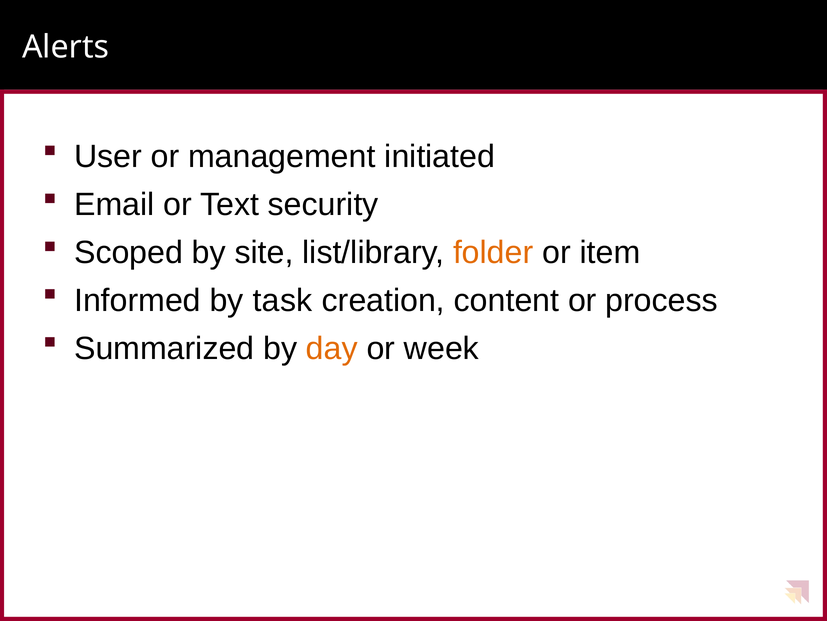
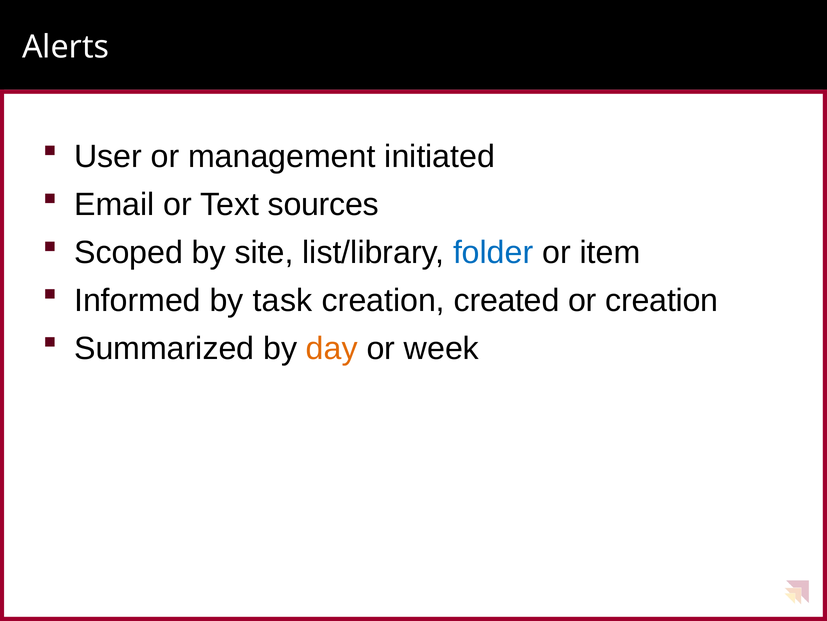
security: security -> sources
folder colour: orange -> blue
content: content -> created
or process: process -> creation
